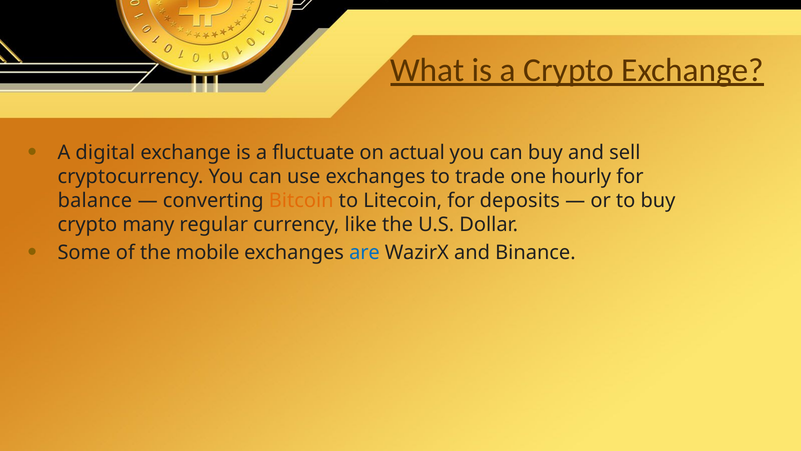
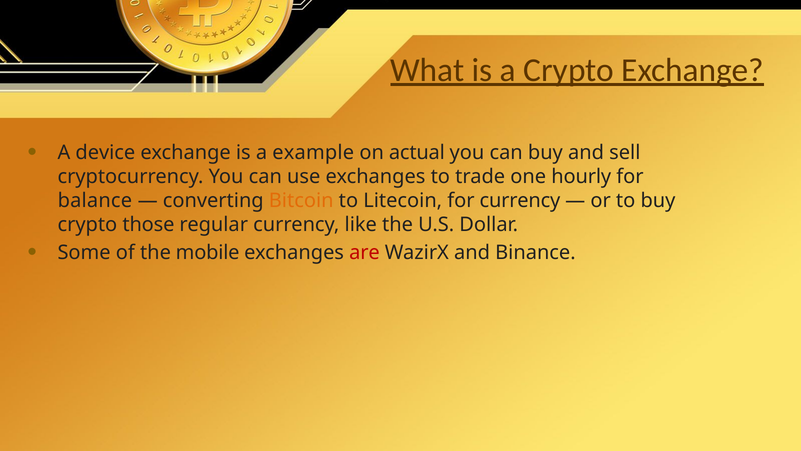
digital: digital -> device
fluctuate: fluctuate -> example
for deposits: deposits -> currency
many: many -> those
are colour: blue -> red
